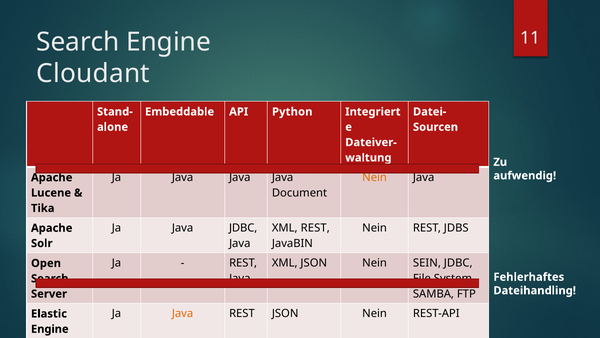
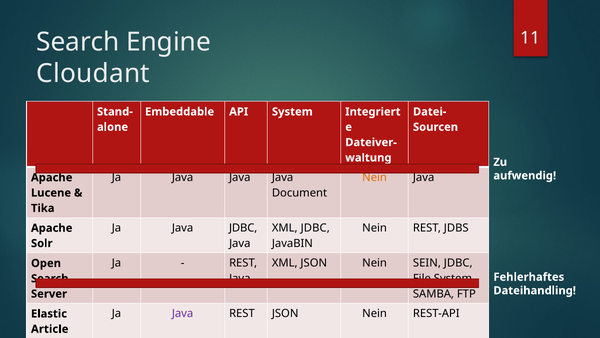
API Python: Python -> System
XML REST: REST -> JDBC
Java at (183, 313) colour: orange -> purple
Engine at (50, 329): Engine -> Article
